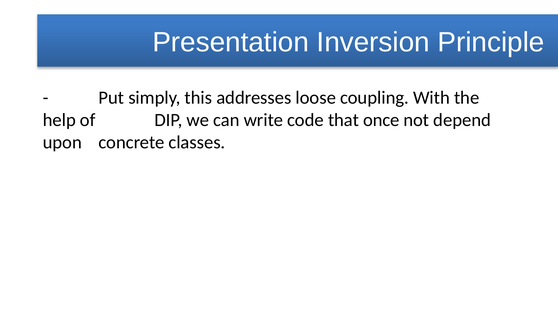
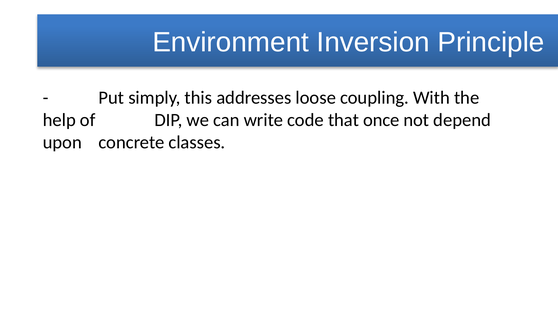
Presentation: Presentation -> Environment
